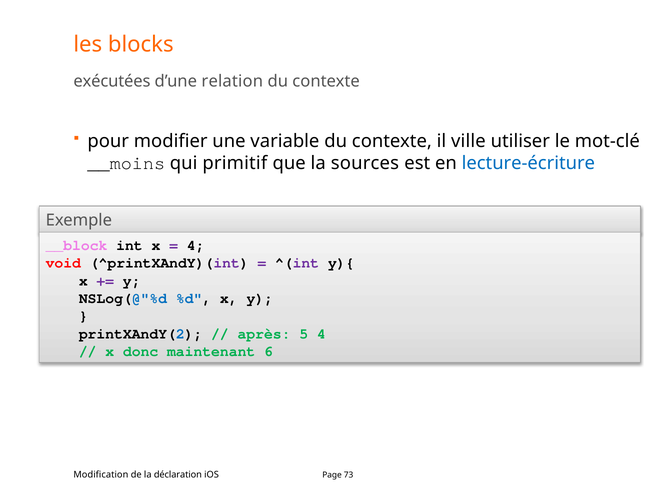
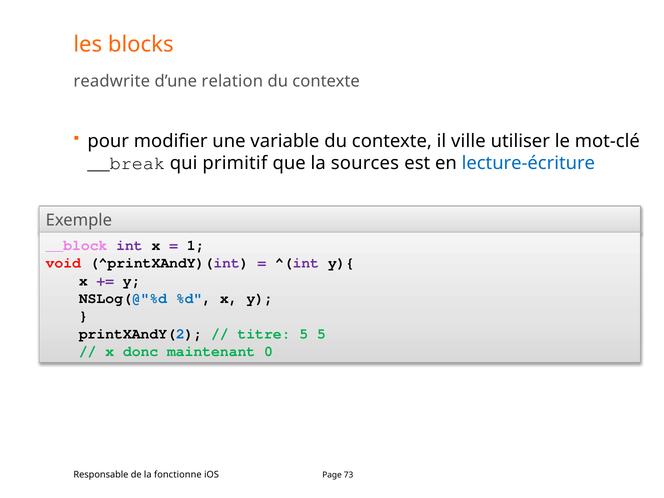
exécutées: exécutées -> readwrite
__moins: __moins -> __break
int colour: black -> purple
4 at (196, 245): 4 -> 1
après: après -> titre
5 4: 4 -> 5
6: 6 -> 0
Modification: Modification -> Responsable
déclaration: déclaration -> fonctionne
